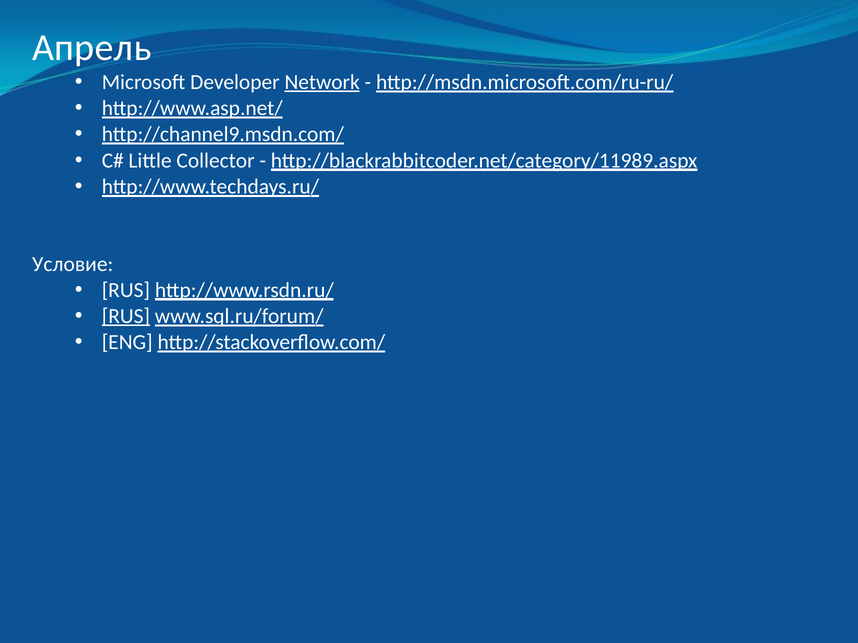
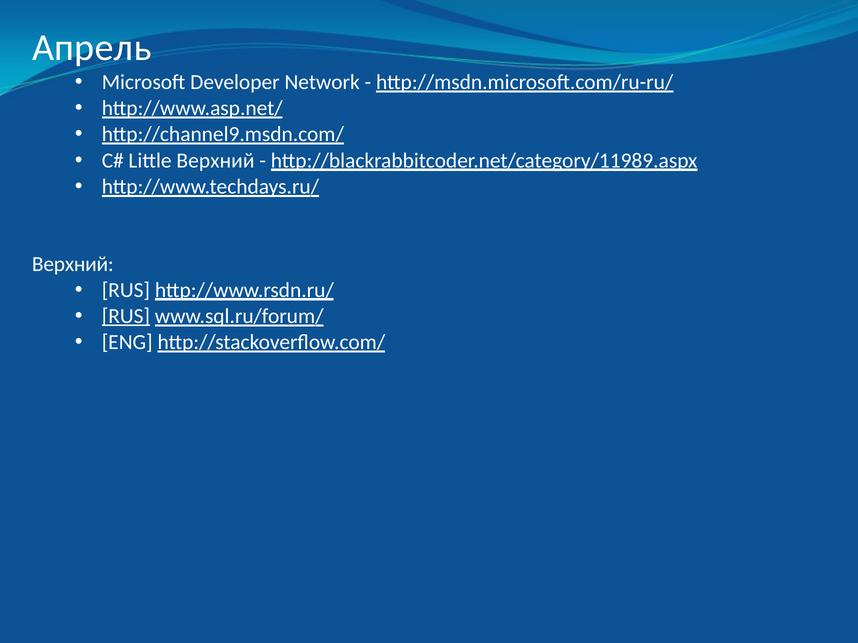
Network underline: present -> none
Little Collector: Collector -> Верхний
Условие at (73, 264): Условие -> Верхний
